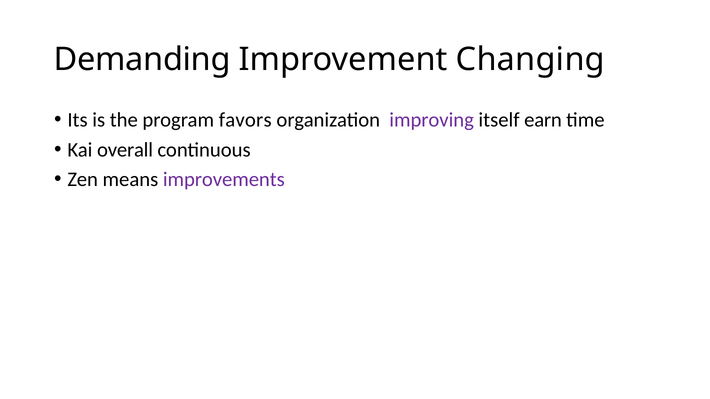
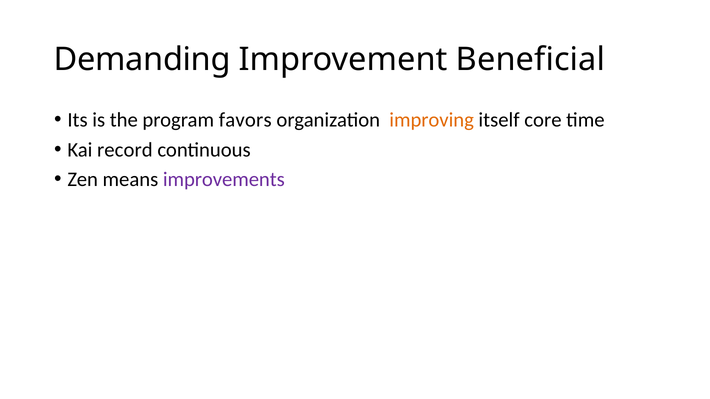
Changing: Changing -> Beneficial
improving colour: purple -> orange
earn: earn -> core
overall: overall -> record
